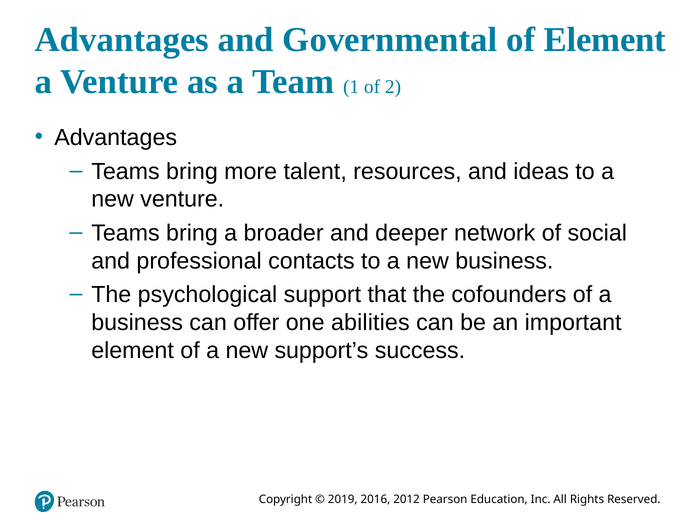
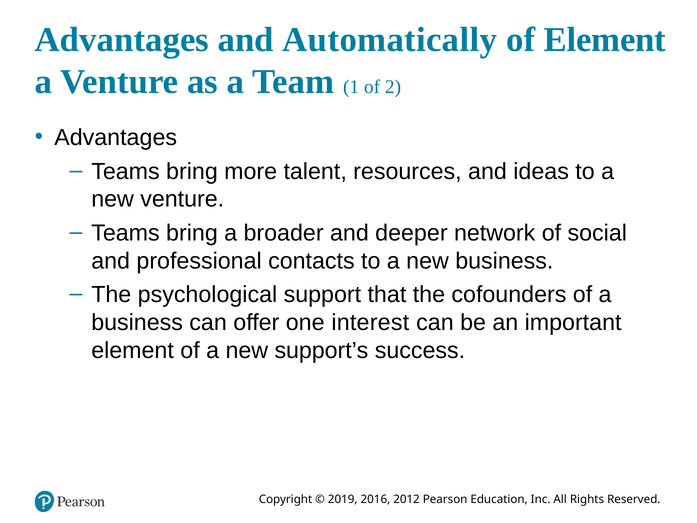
Governmental: Governmental -> Automatically
abilities: abilities -> interest
